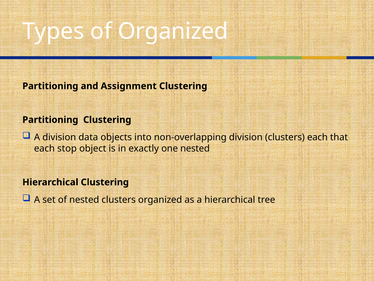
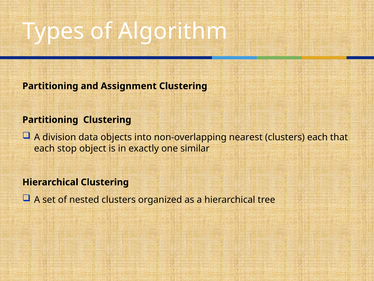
of Organized: Organized -> Algorithm
non-overlapping division: division -> nearest
one nested: nested -> similar
